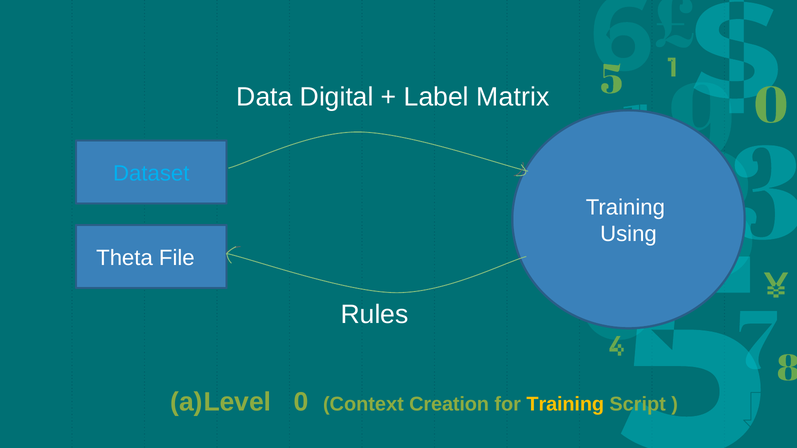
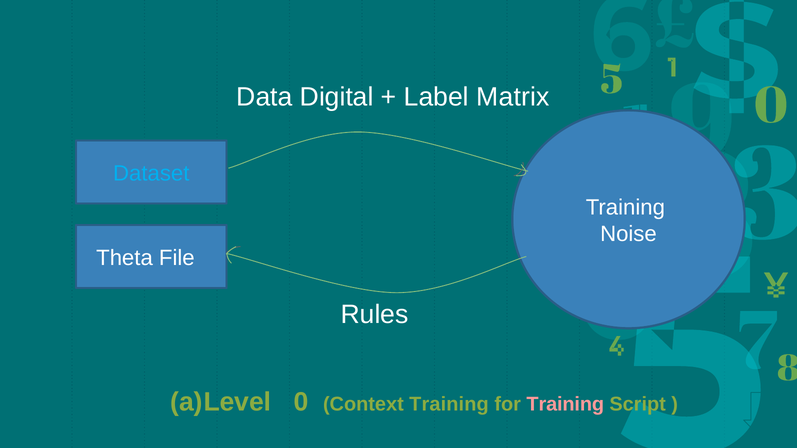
Using: Using -> Noise
Context Creation: Creation -> Training
Training at (565, 405) colour: yellow -> pink
